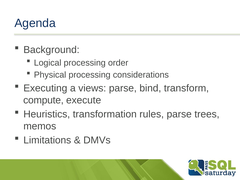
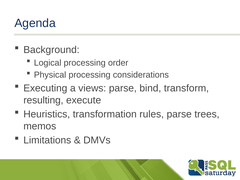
compute: compute -> resulting
